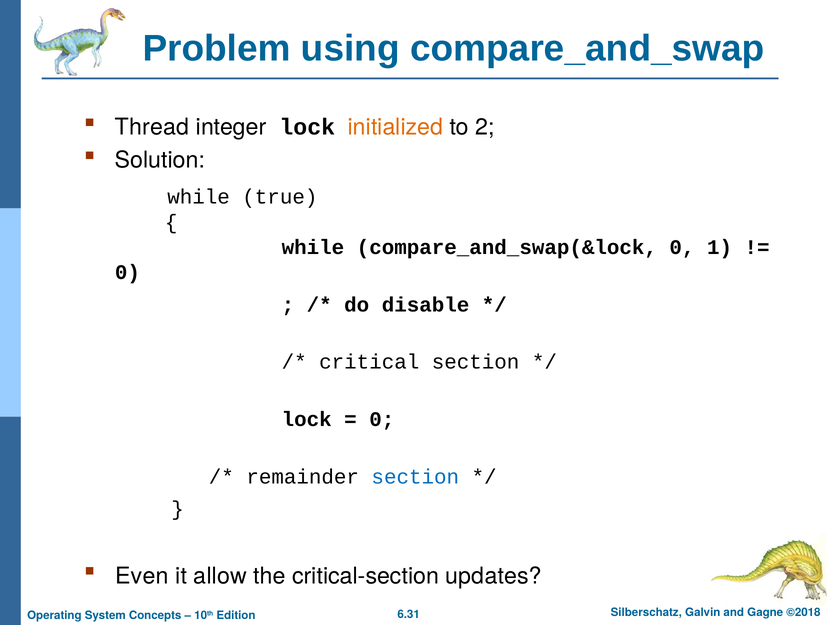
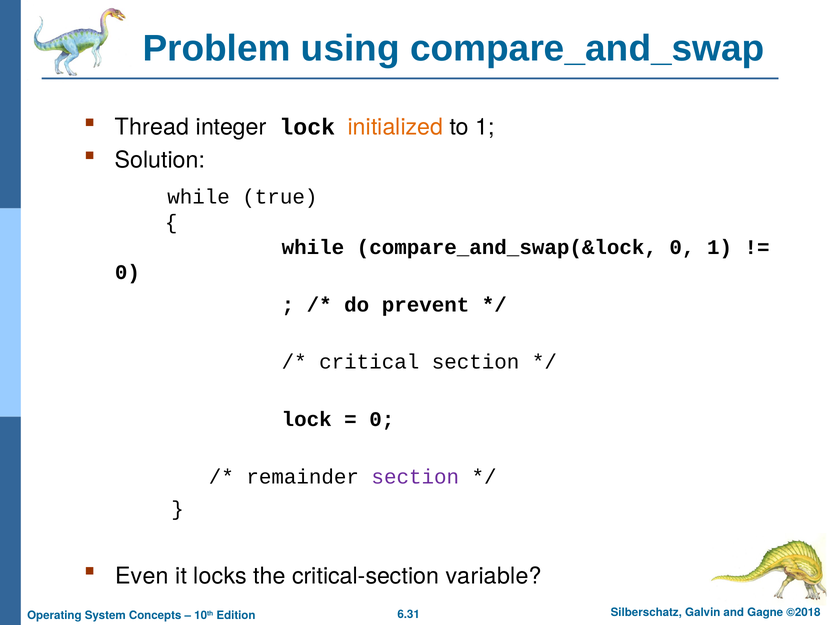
to 2: 2 -> 1
disable: disable -> prevent
section at (415, 477) colour: blue -> purple
allow: allow -> locks
updates: updates -> variable
